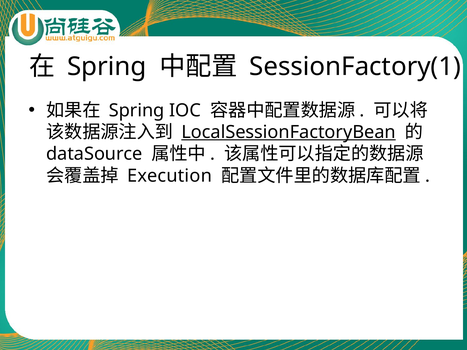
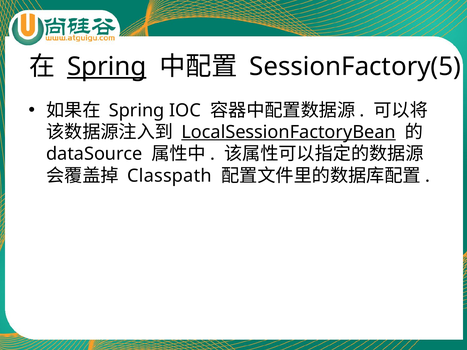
Spring at (107, 67) underline: none -> present
SessionFactory(1: SessionFactory(1 -> SessionFactory(5
Execution: Execution -> Classpath
